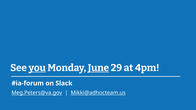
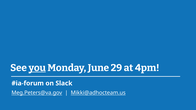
June underline: present -> none
